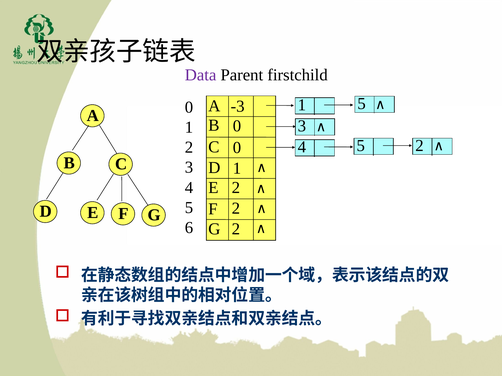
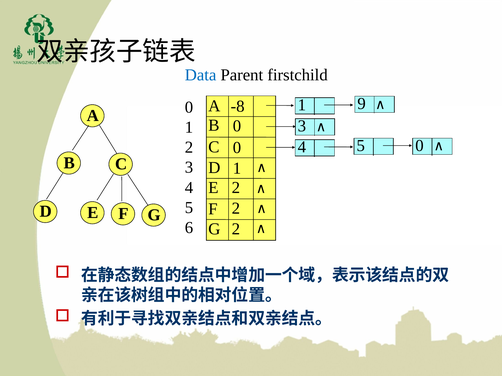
Data colour: purple -> blue
1 5: 5 -> 9
-3: -3 -> -8
4 2: 2 -> 0
